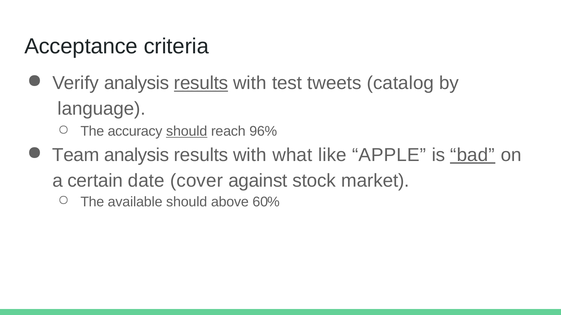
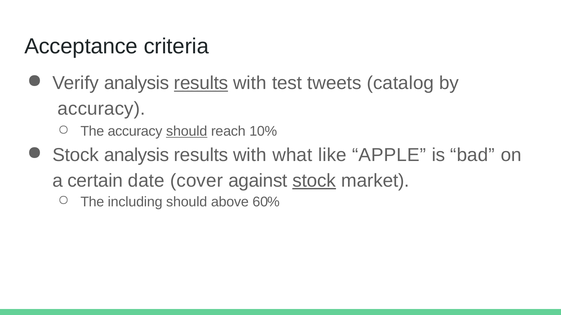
language at (102, 109): language -> accuracy
96%: 96% -> 10%
Team at (76, 155): Team -> Stock
bad underline: present -> none
stock at (314, 181) underline: none -> present
available: available -> including
